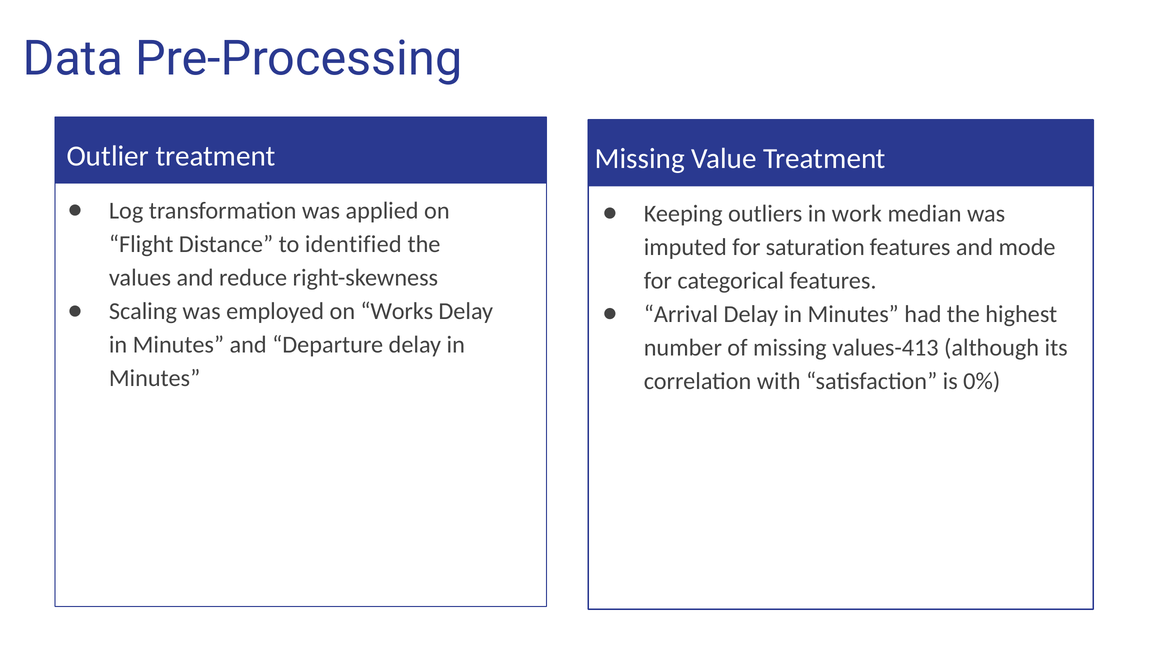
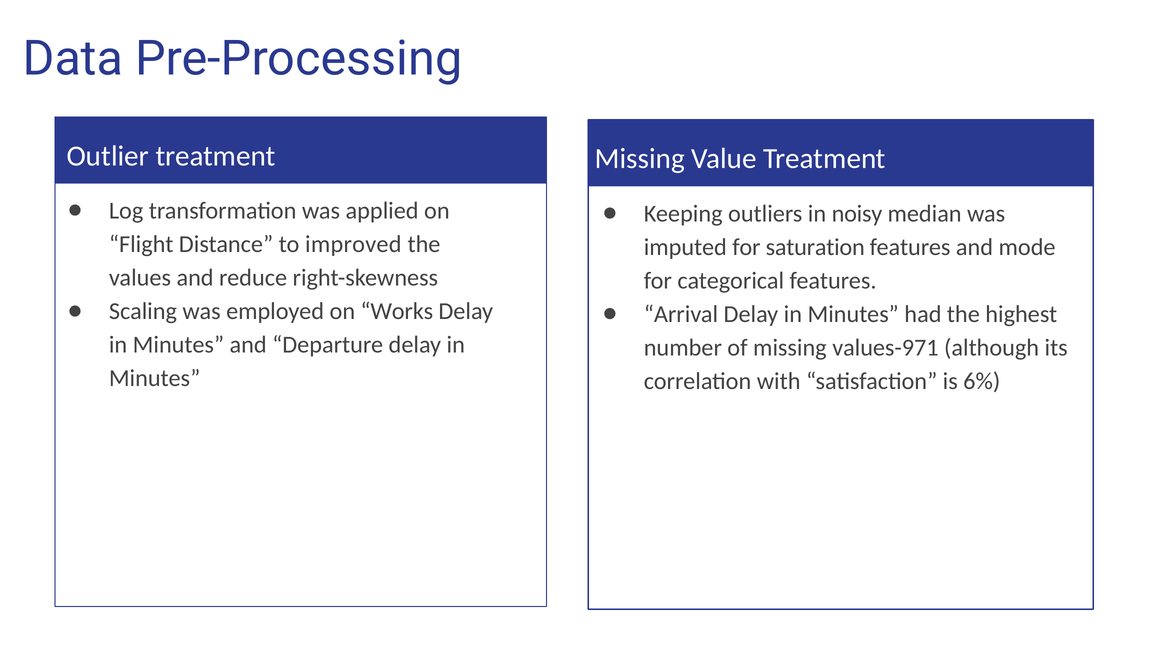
work: work -> noisy
identified: identified -> improved
values-413: values-413 -> values-971
0%: 0% -> 6%
